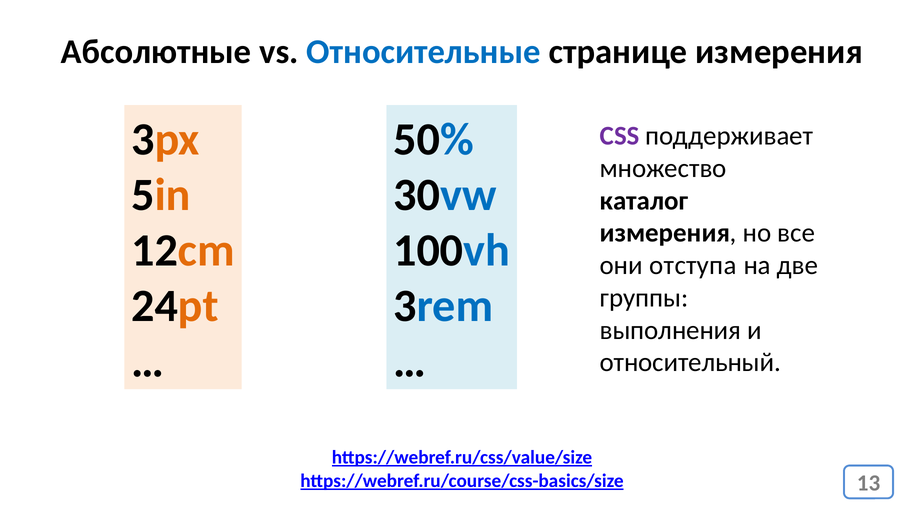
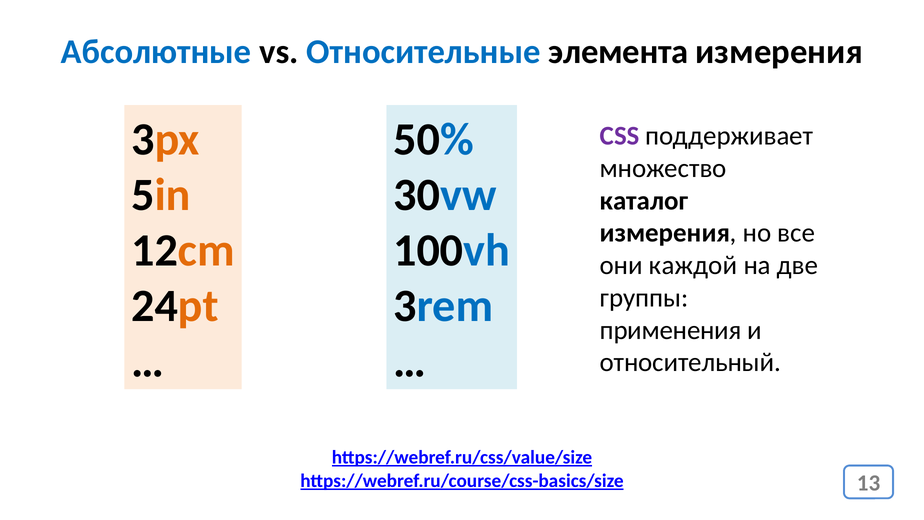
Абсолютные colour: black -> blue
странице: странице -> элемента
отступа: отступа -> каждой
выполнения: выполнения -> применения
